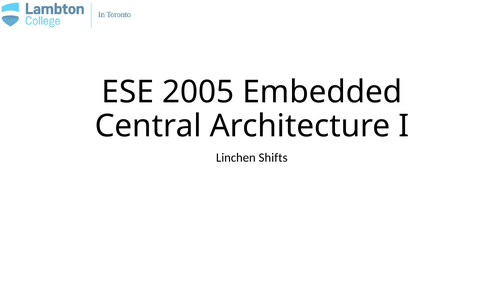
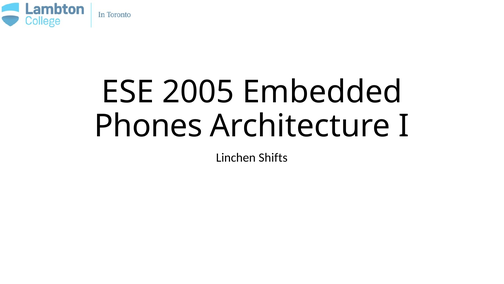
Central: Central -> Phones
